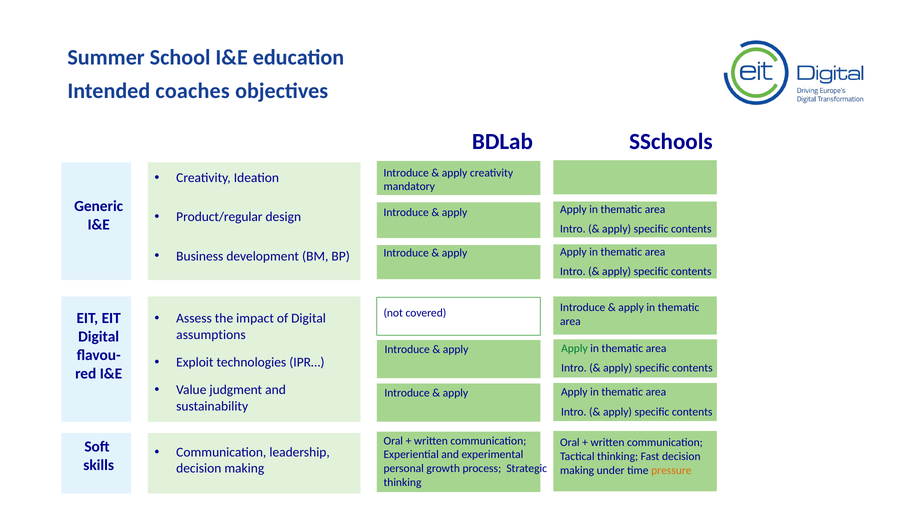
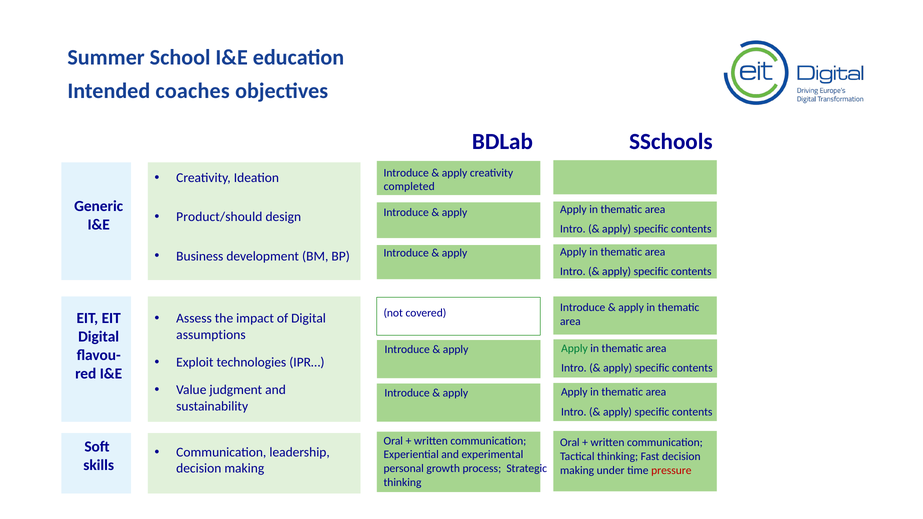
mandatory: mandatory -> completed
Product/regular: Product/regular -> Product/should
pressure colour: orange -> red
